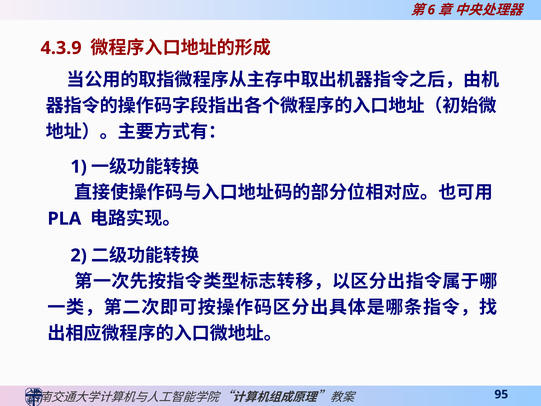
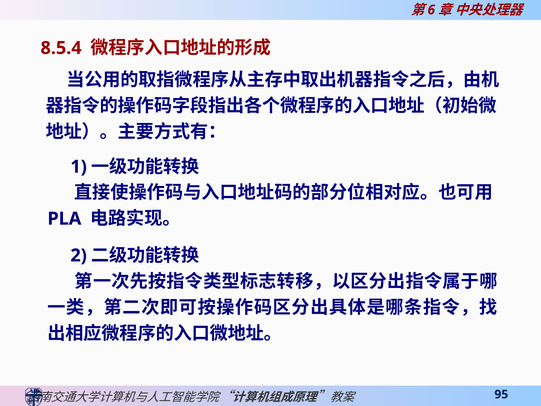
4.3.9: 4.3.9 -> 8.5.4
